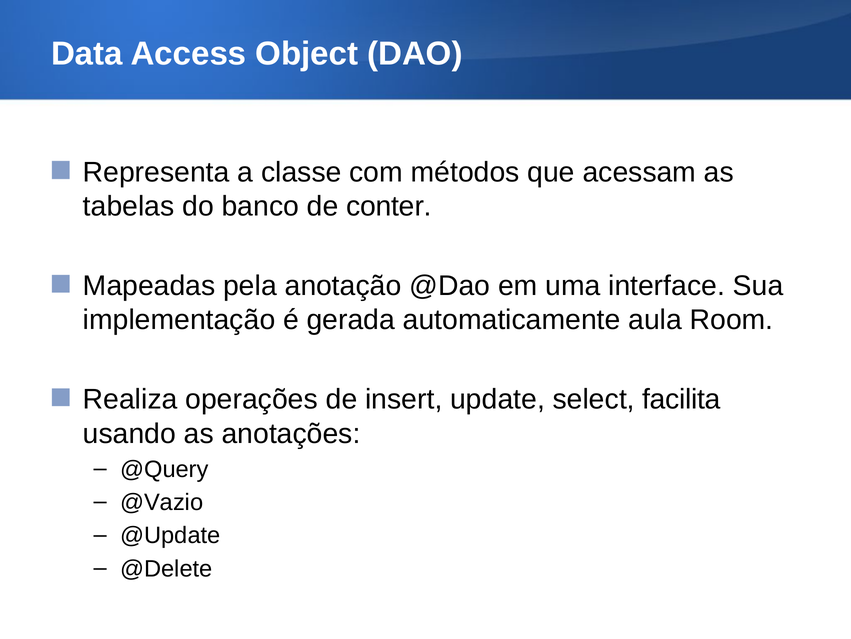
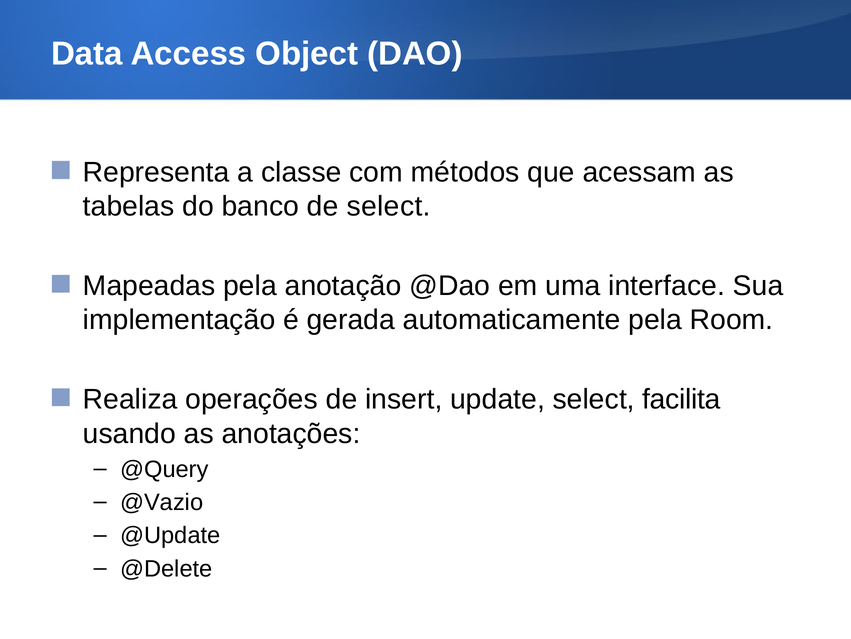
de conter: conter -> select
automaticamente aula: aula -> pela
